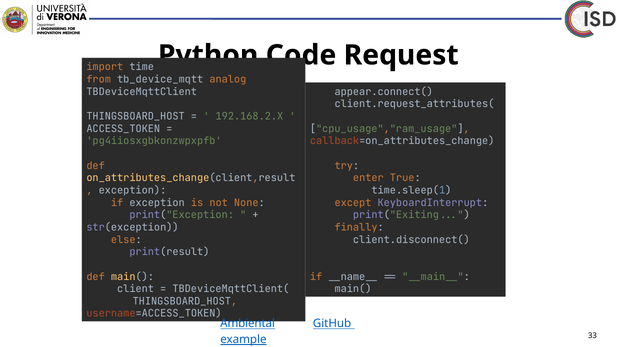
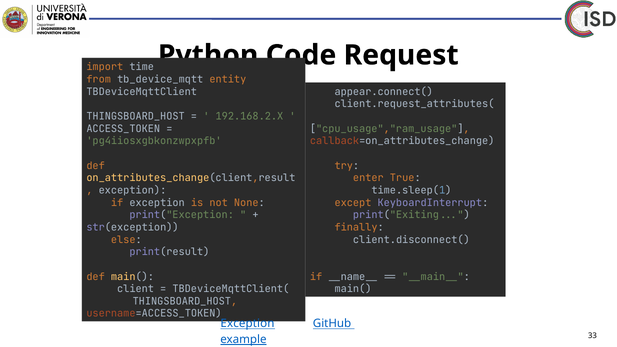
analog: analog -> entity
Ambiental at (248, 324): Ambiental -> Exception
